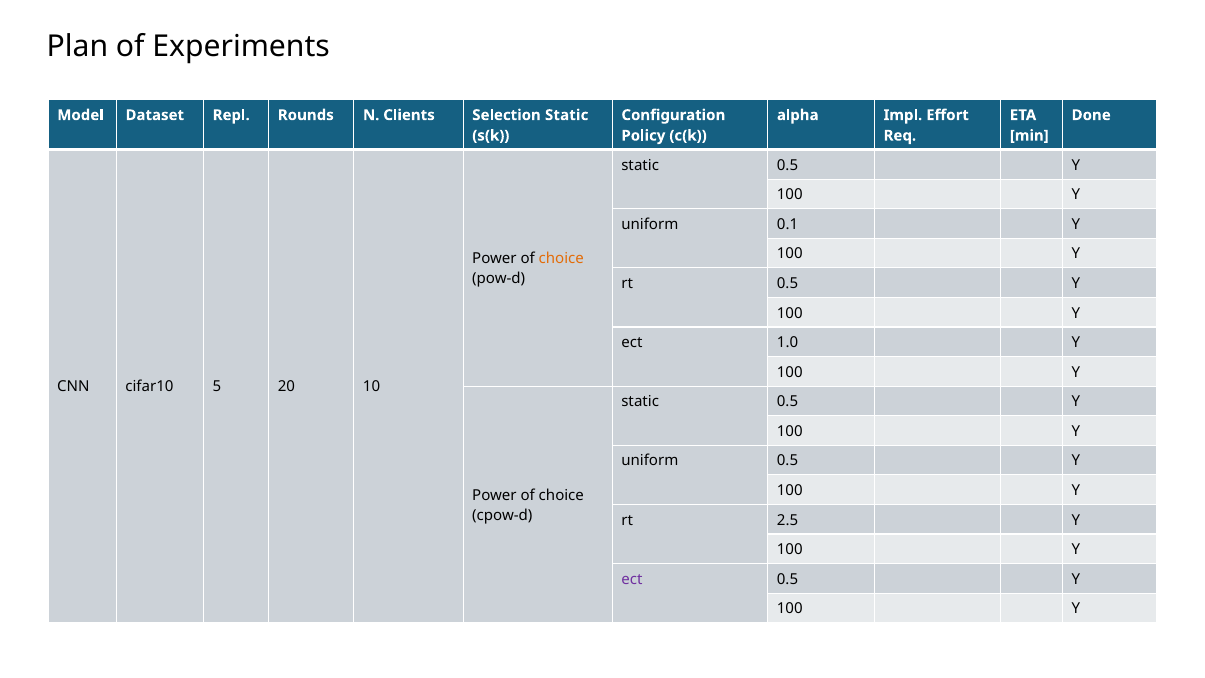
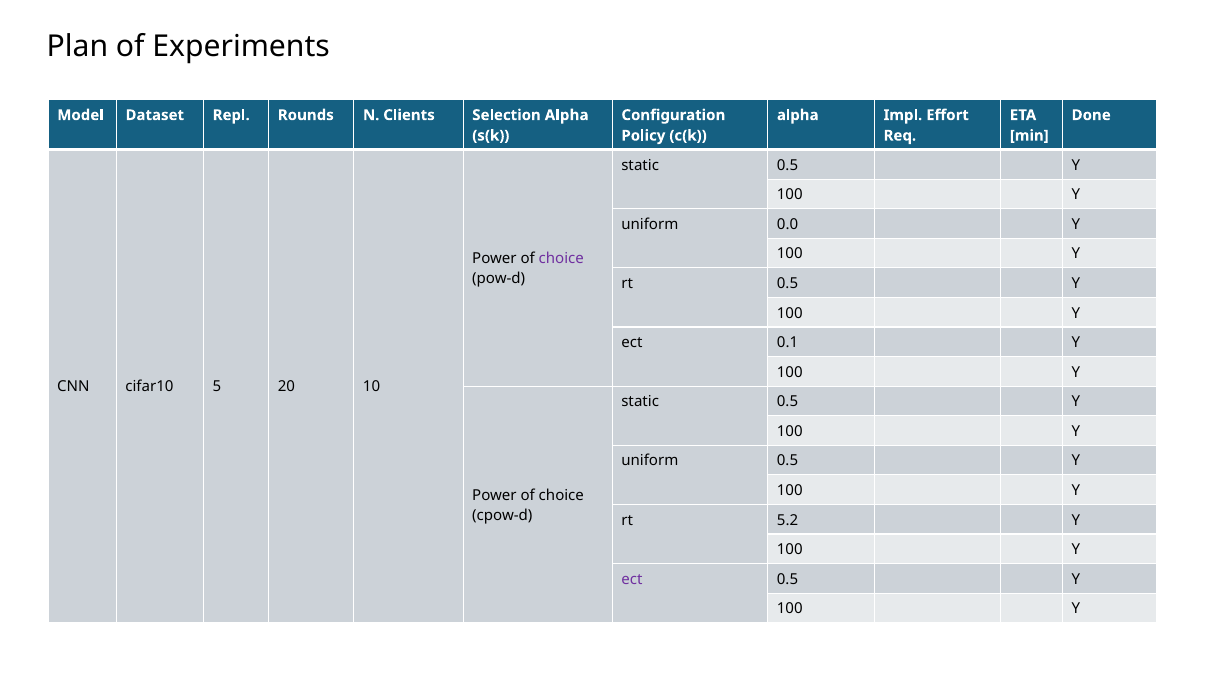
Selection Static: Static -> Alpha
0.1: 0.1 -> 0.0
choice at (561, 258) colour: orange -> purple
1.0: 1.0 -> 0.1
2.5: 2.5 -> 5.2
